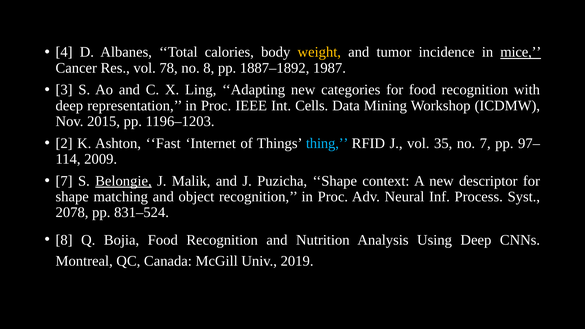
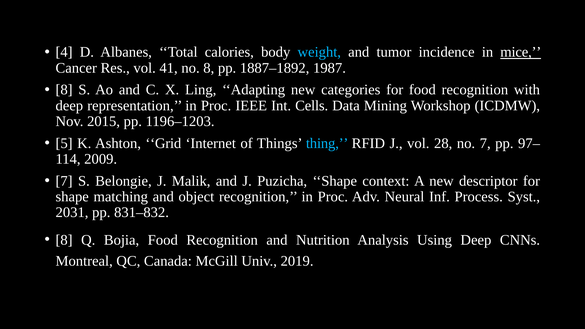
weight colour: yellow -> light blue
78: 78 -> 41
3 at (64, 90): 3 -> 8
2: 2 -> 5
Fast: Fast -> Grid
35: 35 -> 28
Belongie underline: present -> none
2078: 2078 -> 2031
831–524: 831–524 -> 831–832
